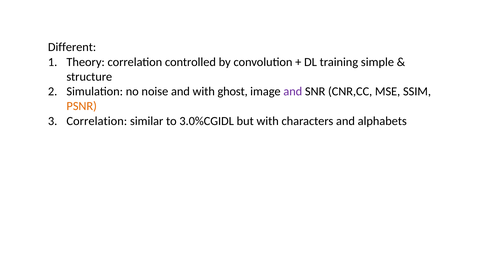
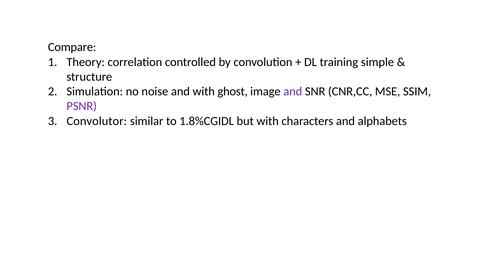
Different: Different -> Compare
PSNR colour: orange -> purple
Correlation at (97, 121): Correlation -> Convolutor
3.0%CGIDL: 3.0%CGIDL -> 1.8%CGIDL
